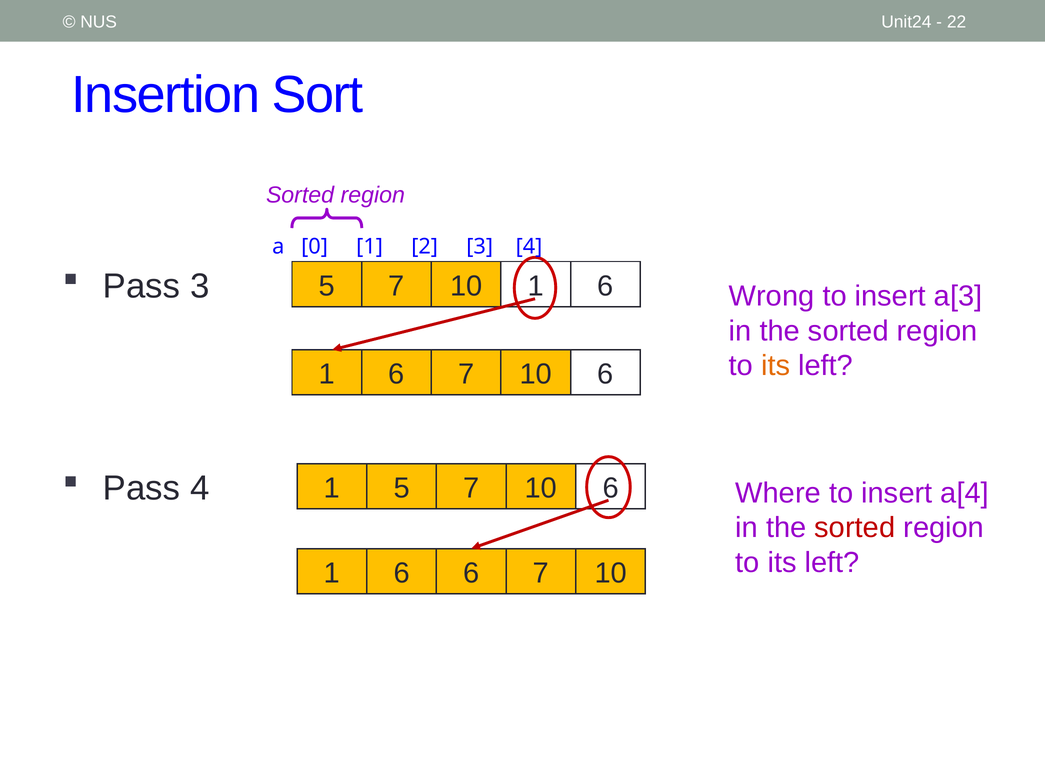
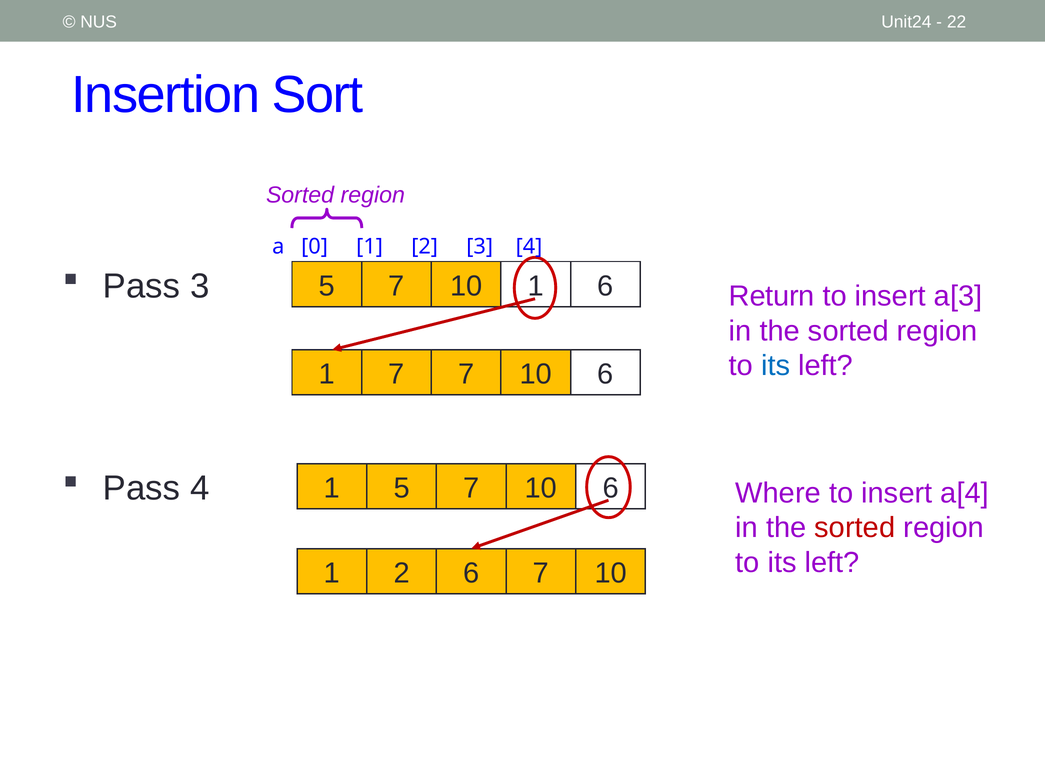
Wrong: Wrong -> Return
its at (776, 366) colour: orange -> blue
6 at (397, 374): 6 -> 7
6 at (402, 573): 6 -> 2
